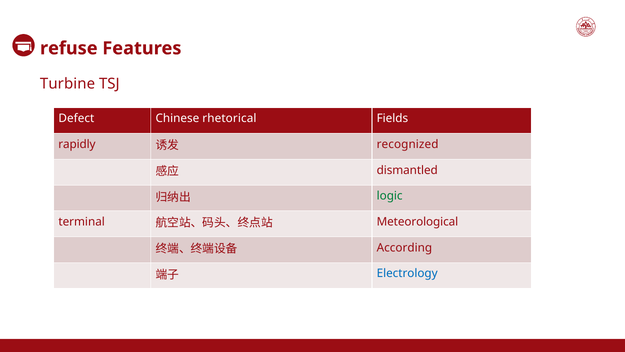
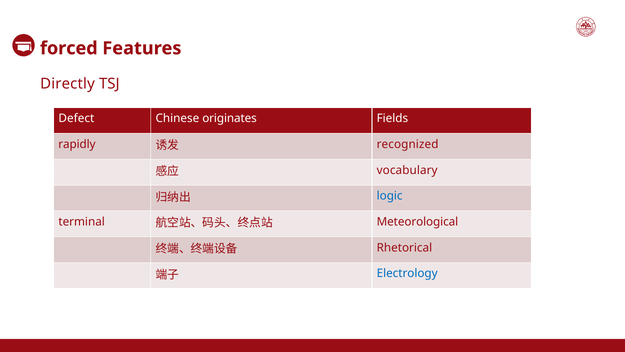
refuse: refuse -> forced
Turbine: Turbine -> Directly
rhetorical: rhetorical -> originates
dismantled: dismantled -> vocabulary
logic colour: green -> blue
According: According -> Rhetorical
